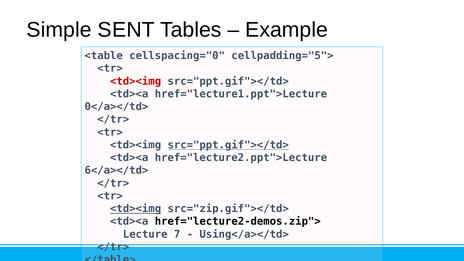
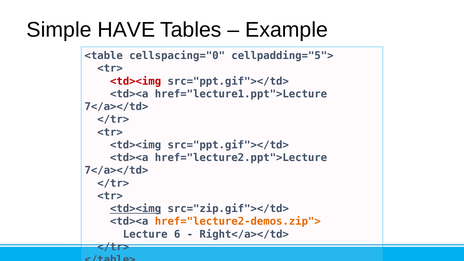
SENT: SENT -> HAVE
0</a></td> at (116, 107): 0</a></td> -> 7</a></td>
src="ppt.gif"></td> at (228, 145) underline: present -> none
6</a></td> at (116, 170): 6</a></td> -> 7</a></td>
href="lecture2-demos.zip"> colour: black -> orange
7: 7 -> 6
Using</a></td>: Using</a></td> -> Right</a></td>
